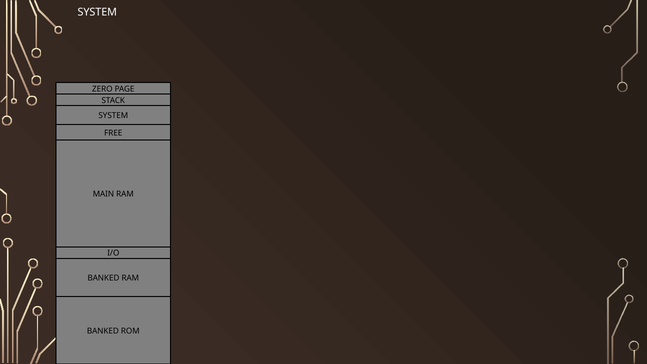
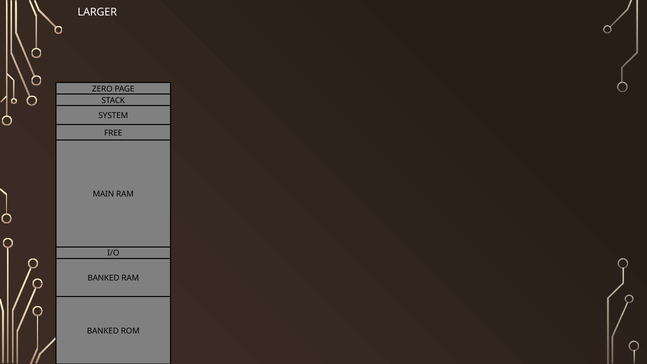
SYSTEM at (97, 12): SYSTEM -> LARGER
